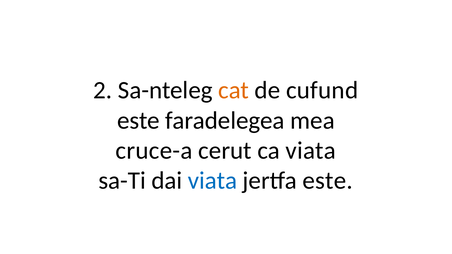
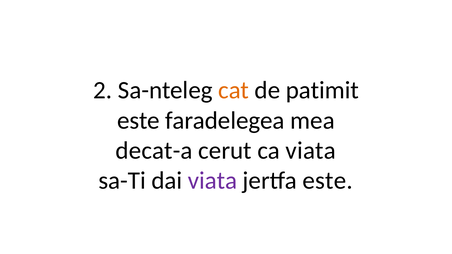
cufund: cufund -> patimit
cruce-a: cruce-a -> decat-a
viata at (213, 181) colour: blue -> purple
